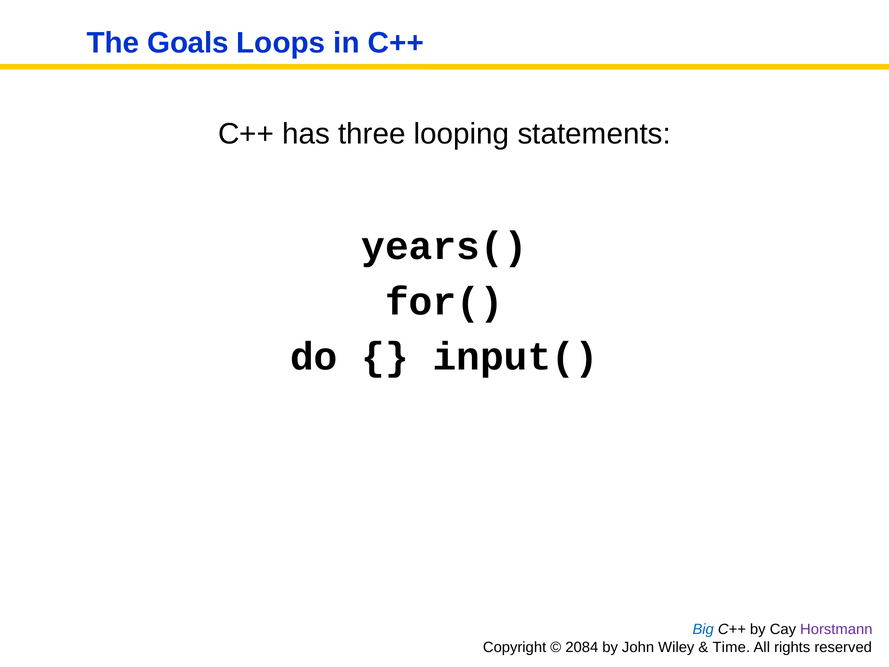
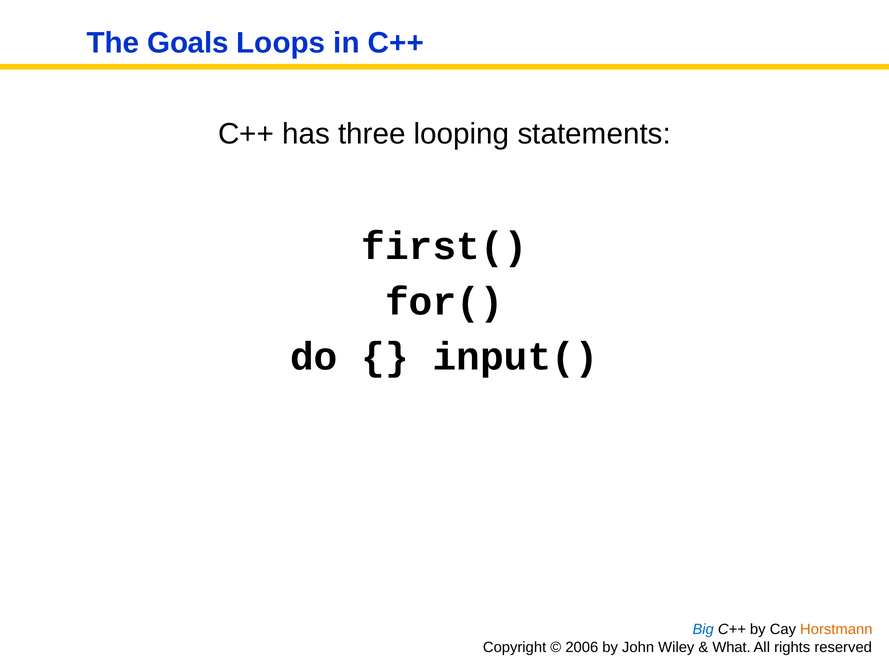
years(: years( -> first(
Horstmann colour: purple -> orange
2084: 2084 -> 2006
Time: Time -> What
